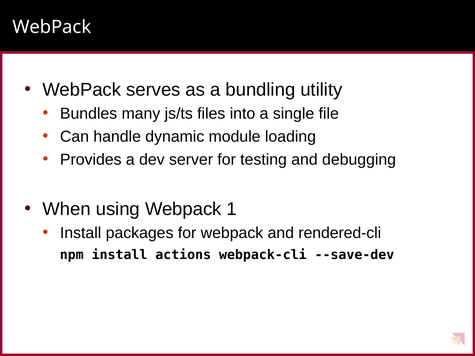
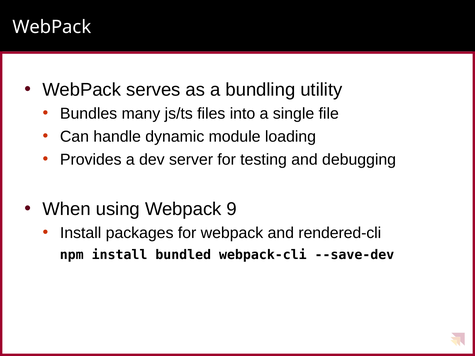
1: 1 -> 9
actions: actions -> bundled
